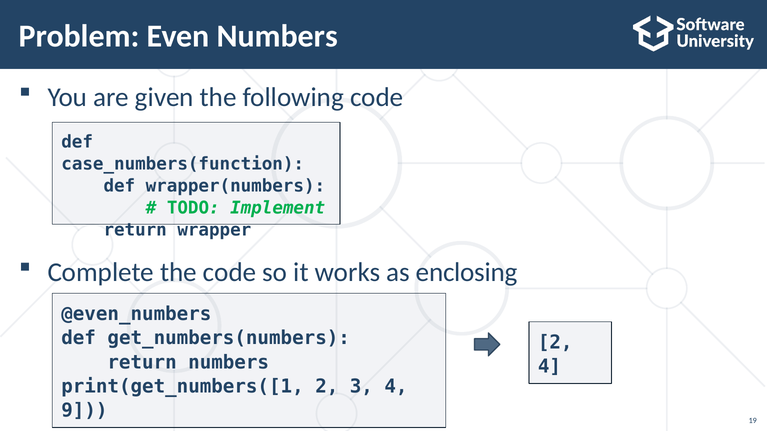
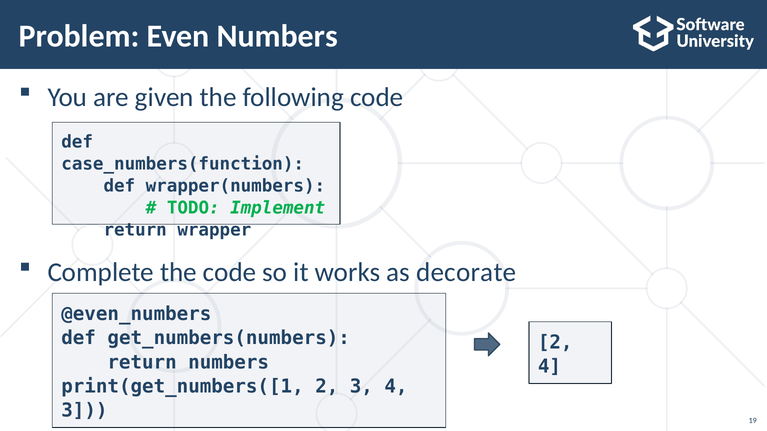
enclosing: enclosing -> decorate
9 at (84, 411): 9 -> 3
